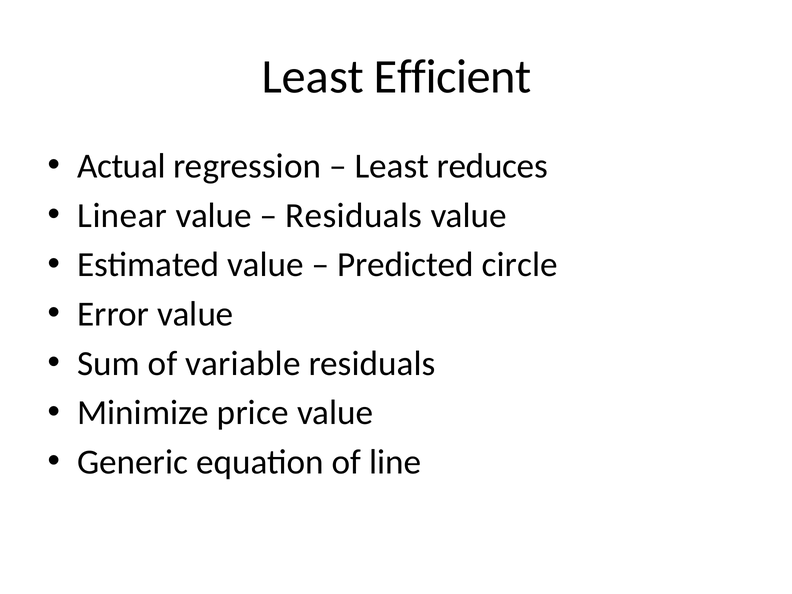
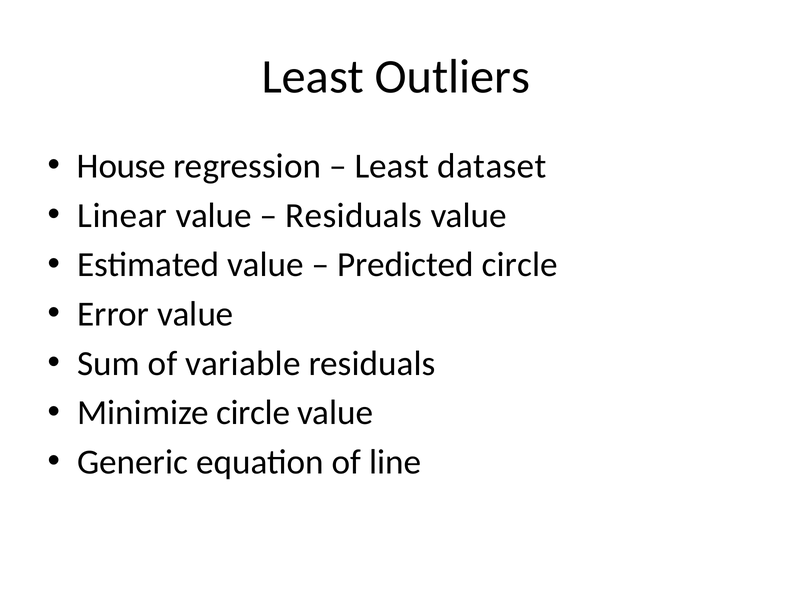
Efficient: Efficient -> Outliers
Actual: Actual -> House
reduces: reduces -> dataset
Minimize price: price -> circle
